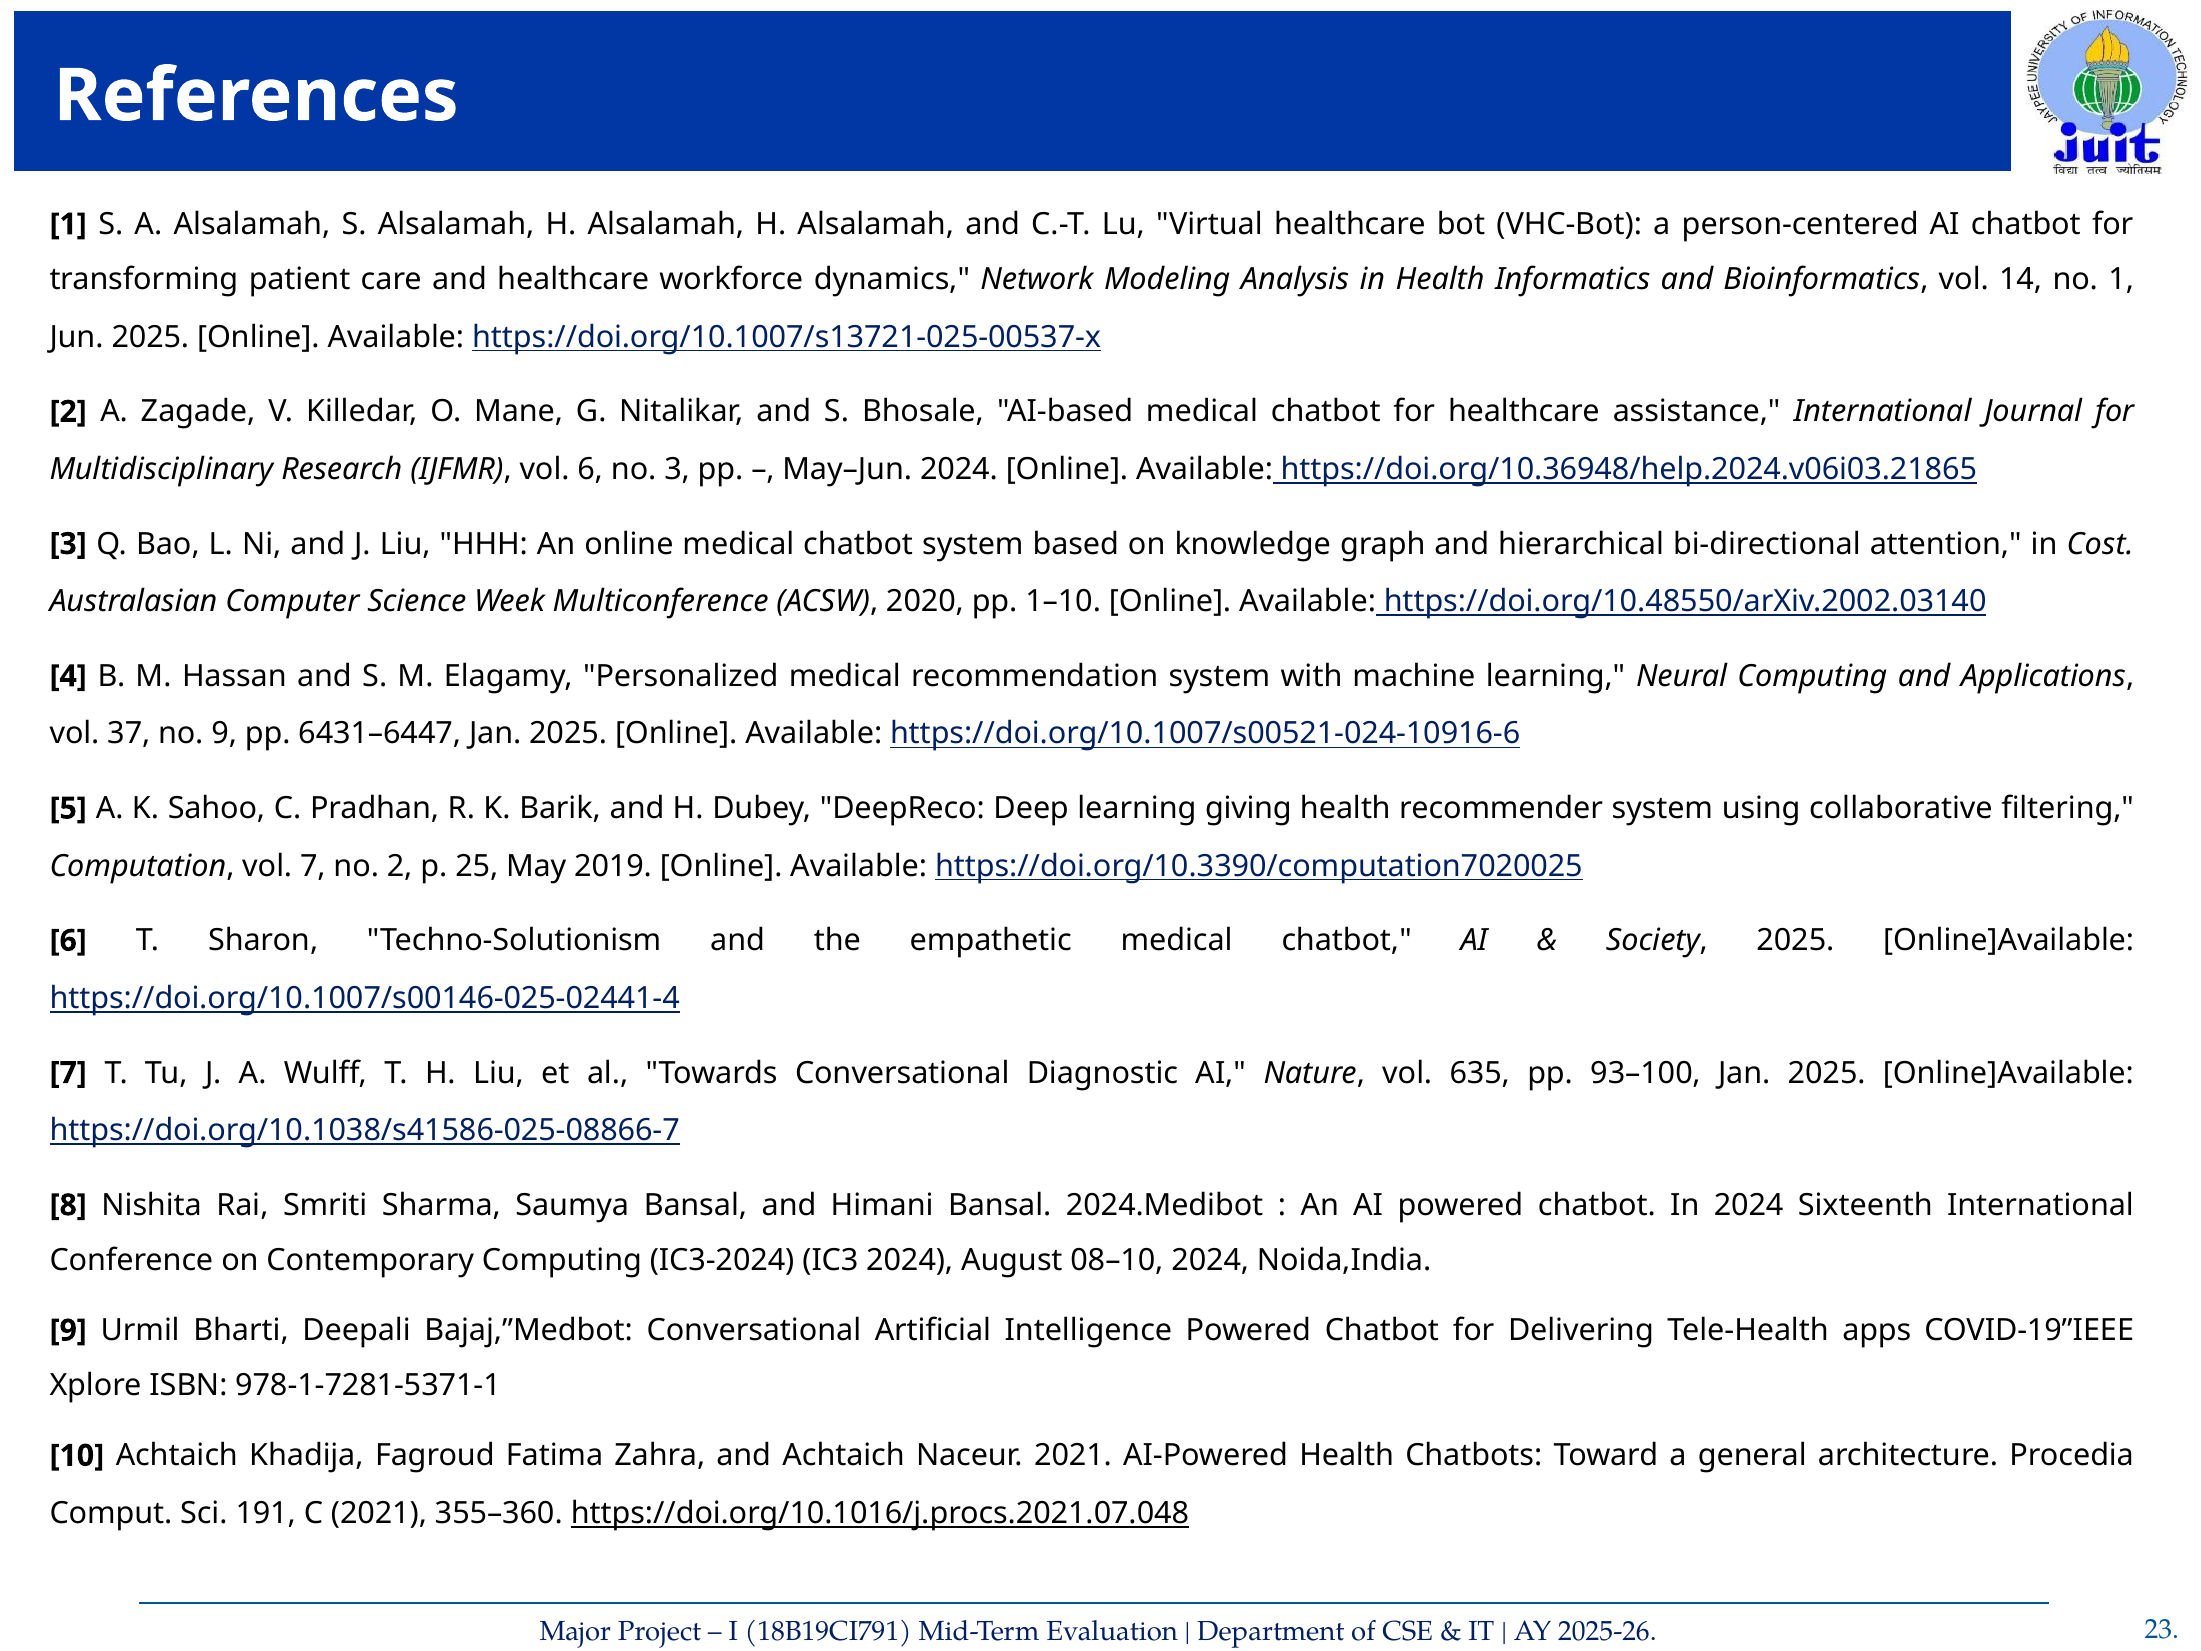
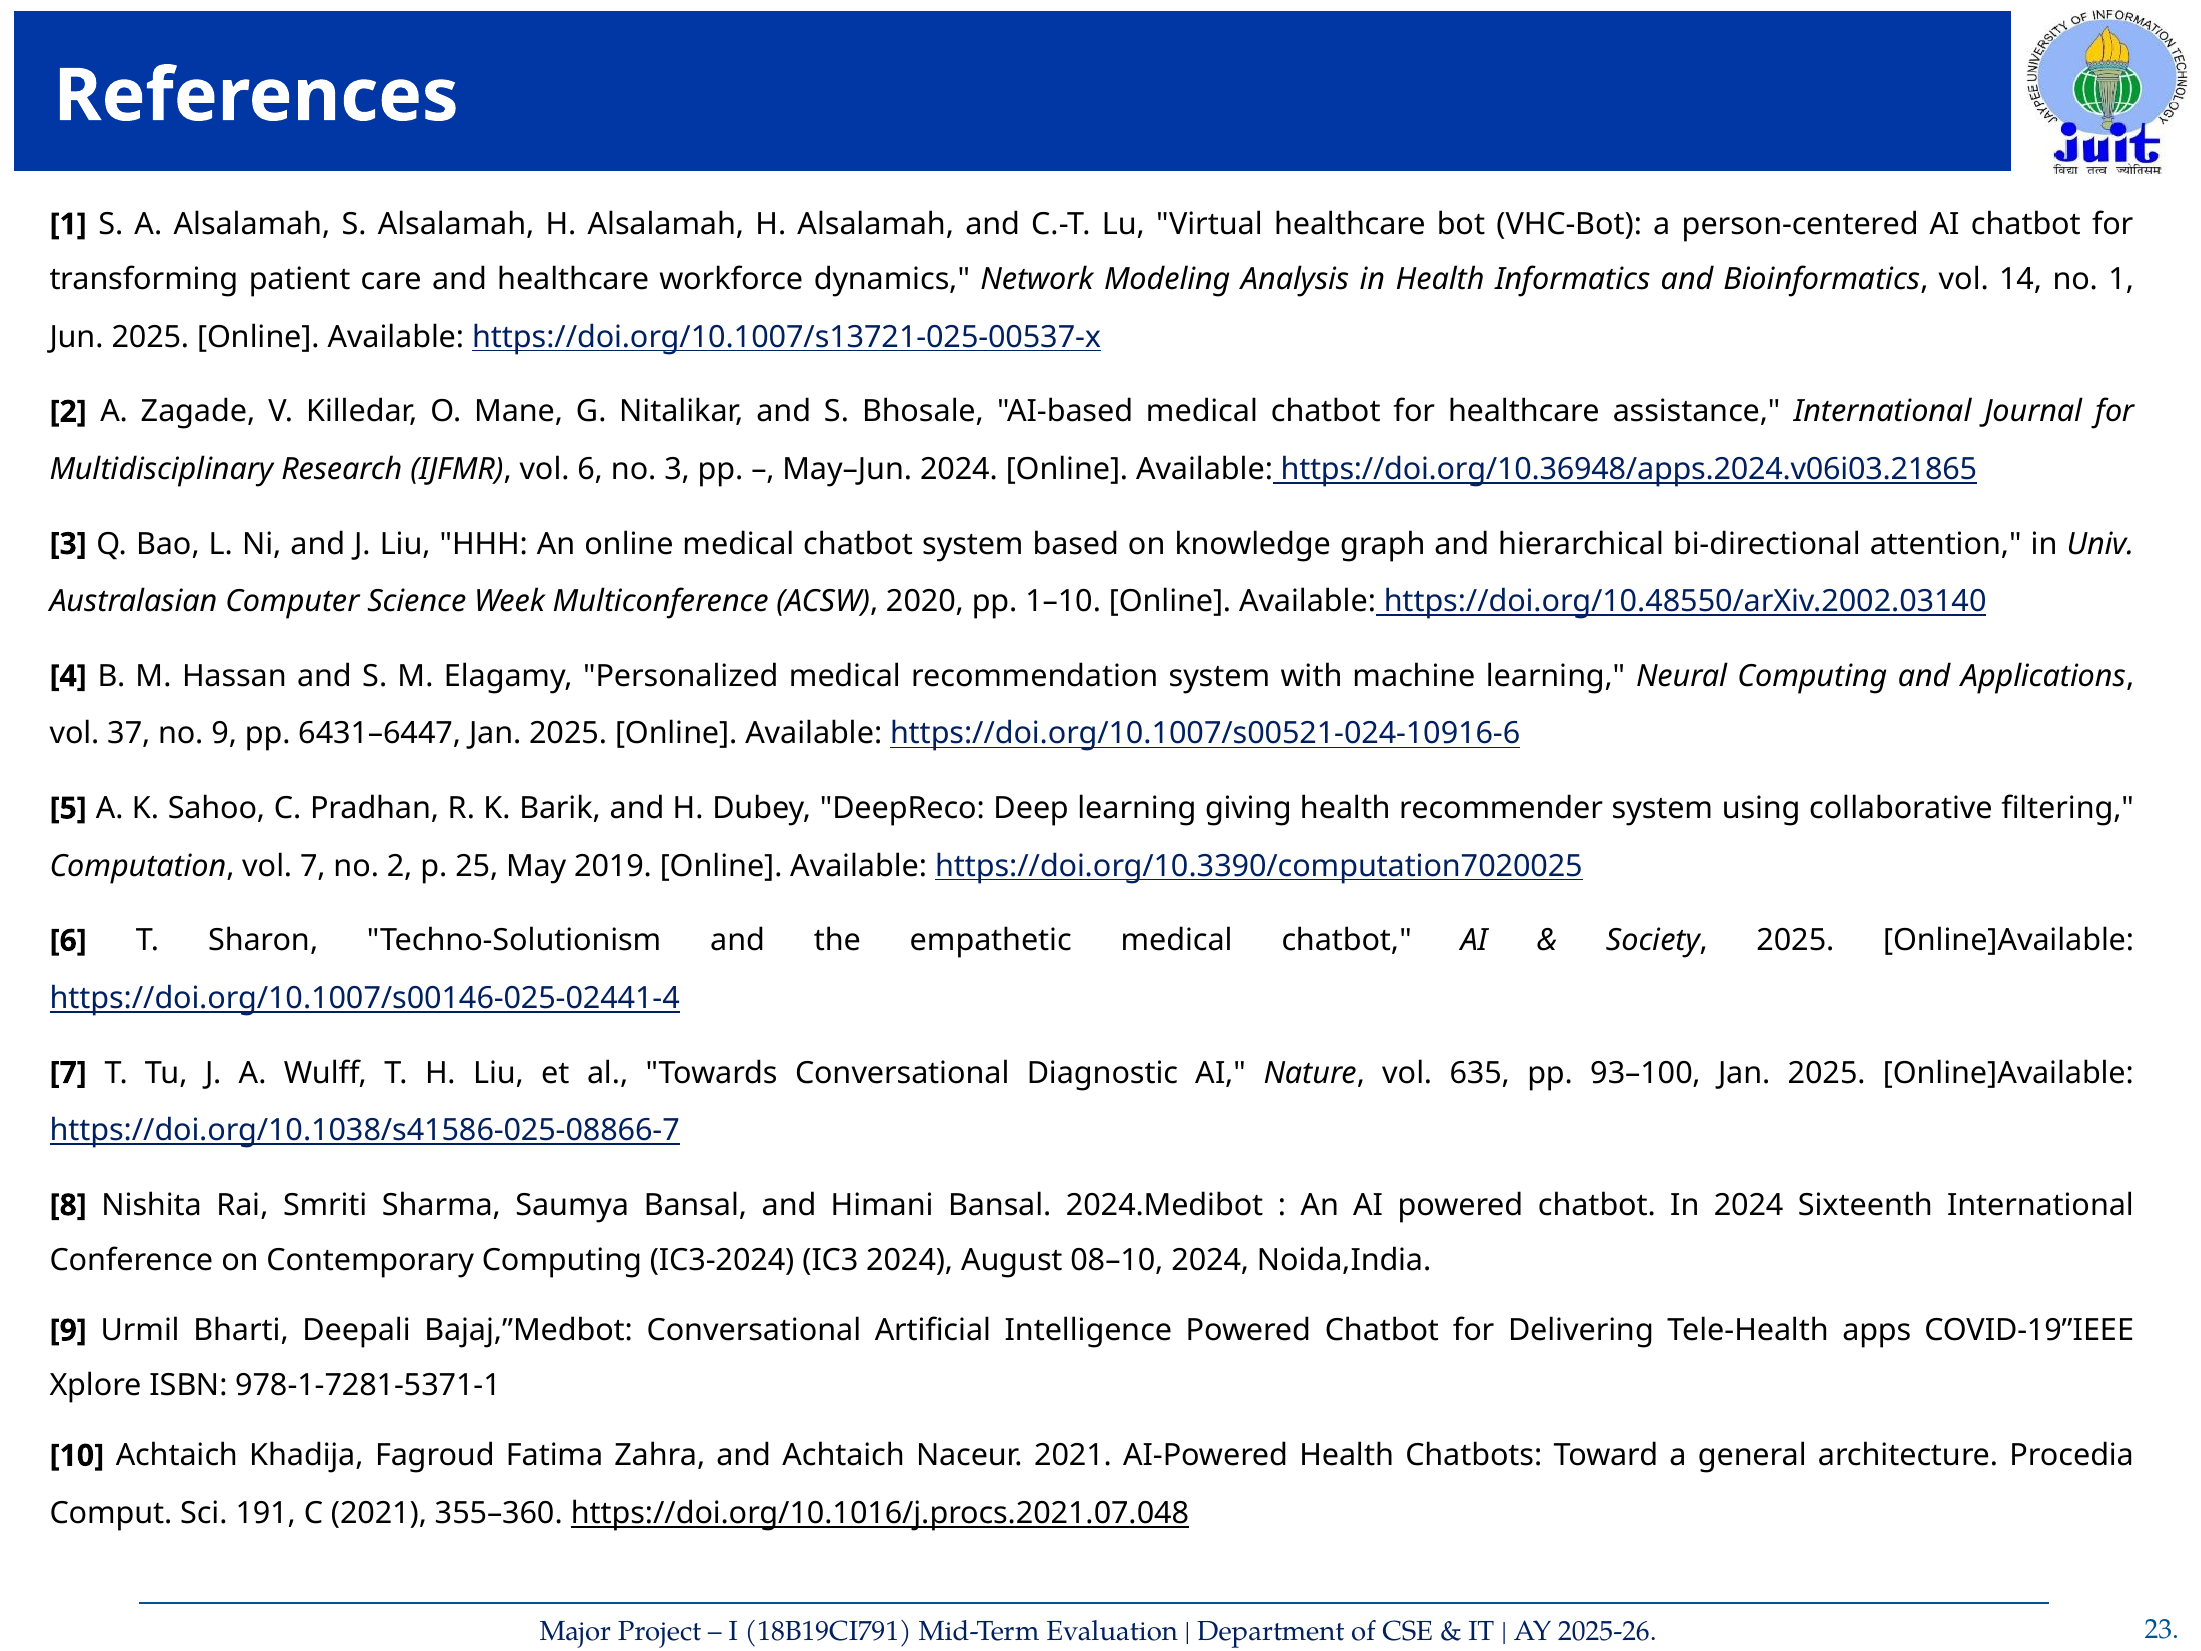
https://doi.org/10.36948/help.2024.v06i03.21865: https://doi.org/10.36948/help.2024.v06i03.21865 -> https://doi.org/10.36948/apps.2024.v06i03.21865
Cost: Cost -> Univ
